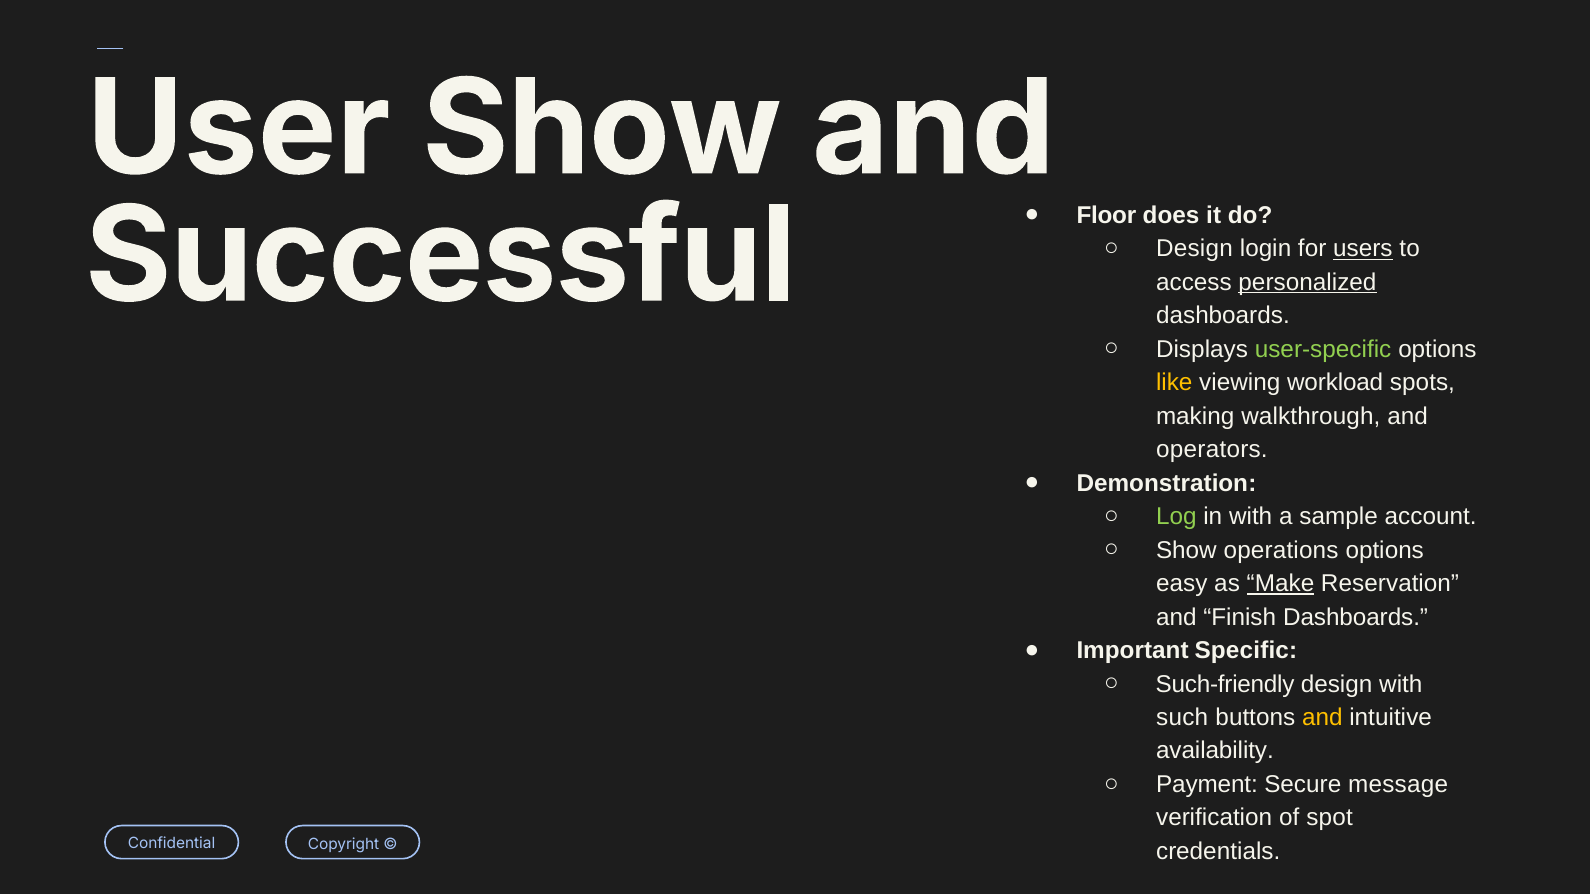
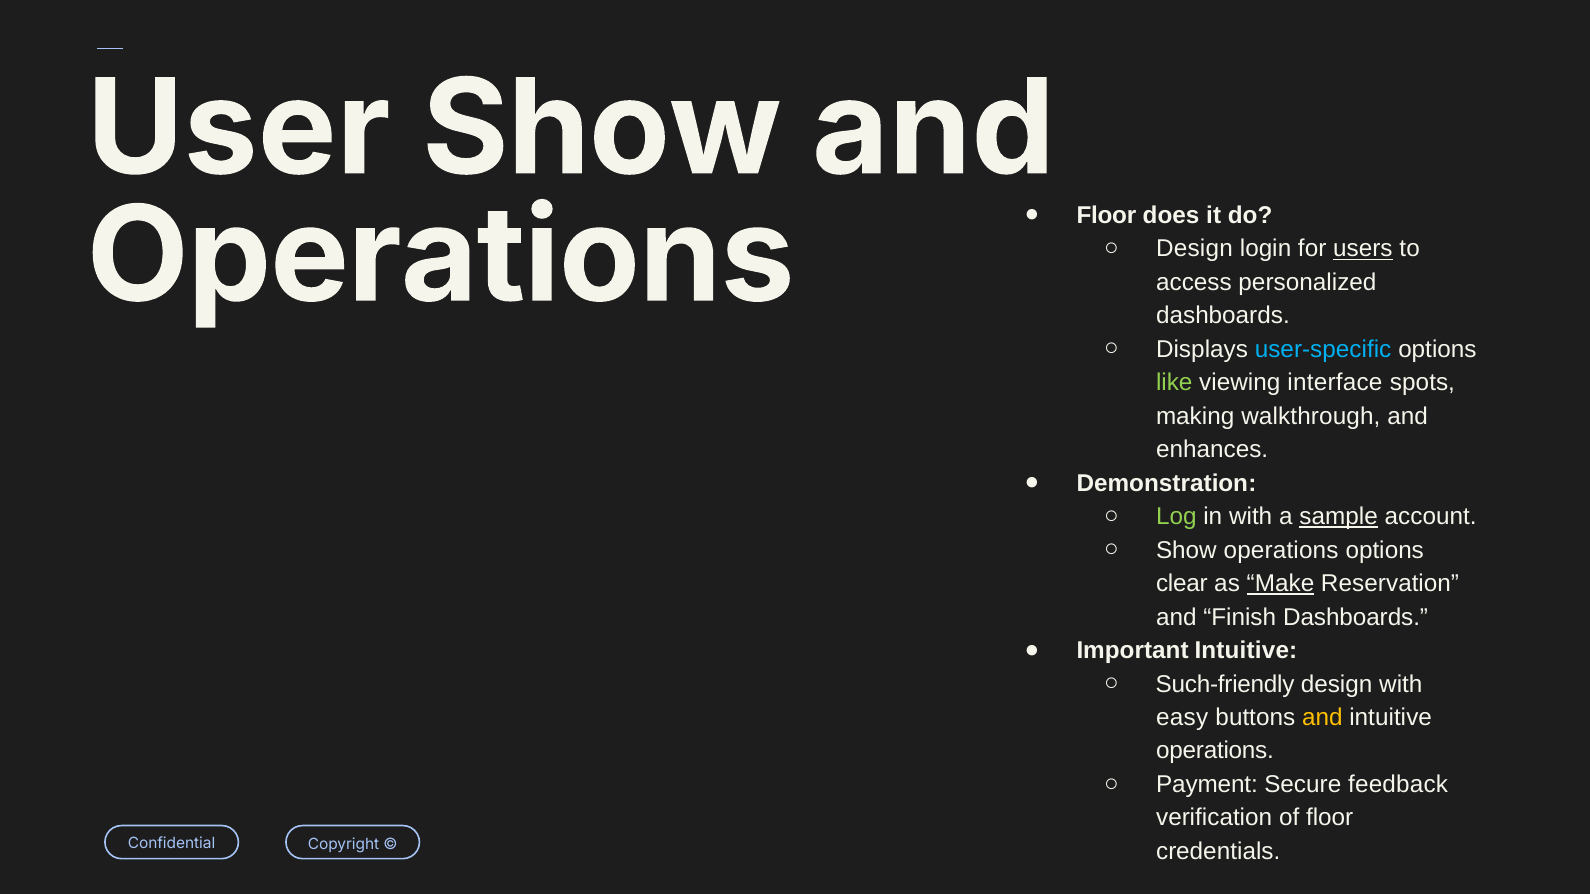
Successful at (441, 257): Successful -> Operations
personalized underline: present -> none
user-specific colour: light green -> light blue
like colour: yellow -> light green
workload: workload -> interface
operators: operators -> enhances
sample underline: none -> present
easy: easy -> clear
Important Specific: Specific -> Intuitive
such: such -> easy
availability at (1215, 751): availability -> operations
message: message -> feedback
of spot: spot -> floor
